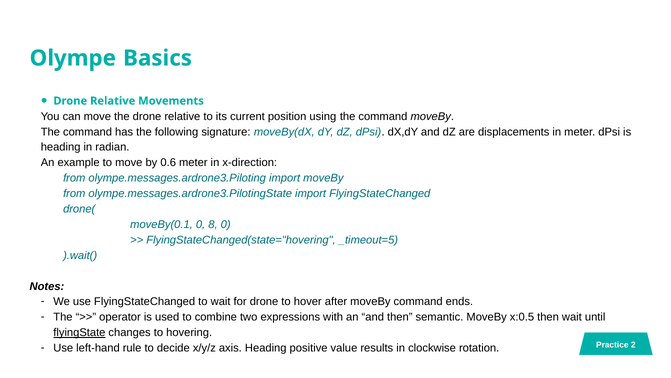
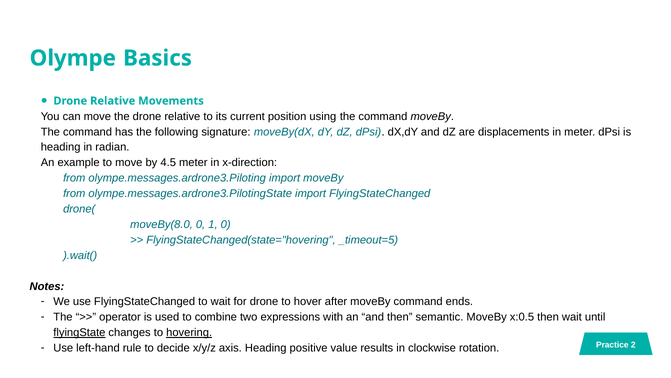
0.6: 0.6 -> 4.5
moveBy(0.1: moveBy(0.1 -> moveBy(8.0
8: 8 -> 1
hovering underline: none -> present
